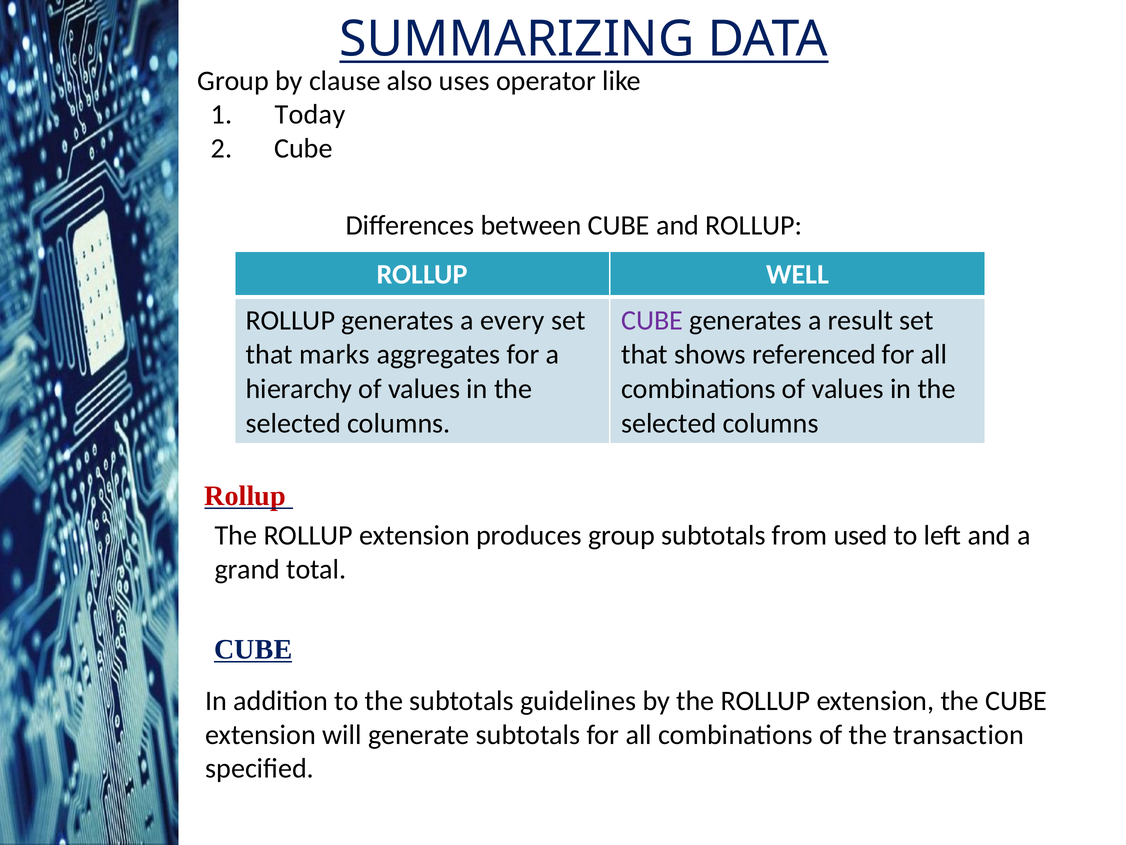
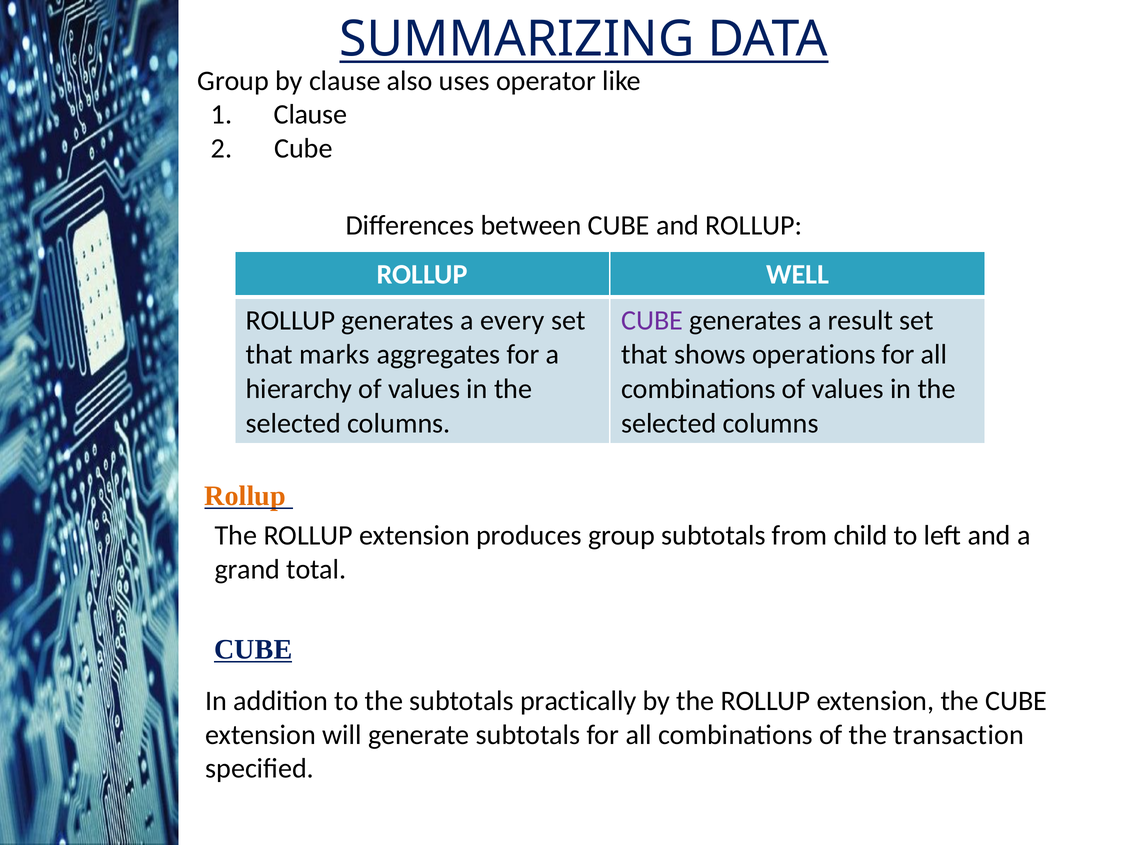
Today at (310, 115): Today -> Clause
referenced: referenced -> operations
Rollup at (245, 495) colour: red -> orange
used: used -> child
guidelines: guidelines -> practically
